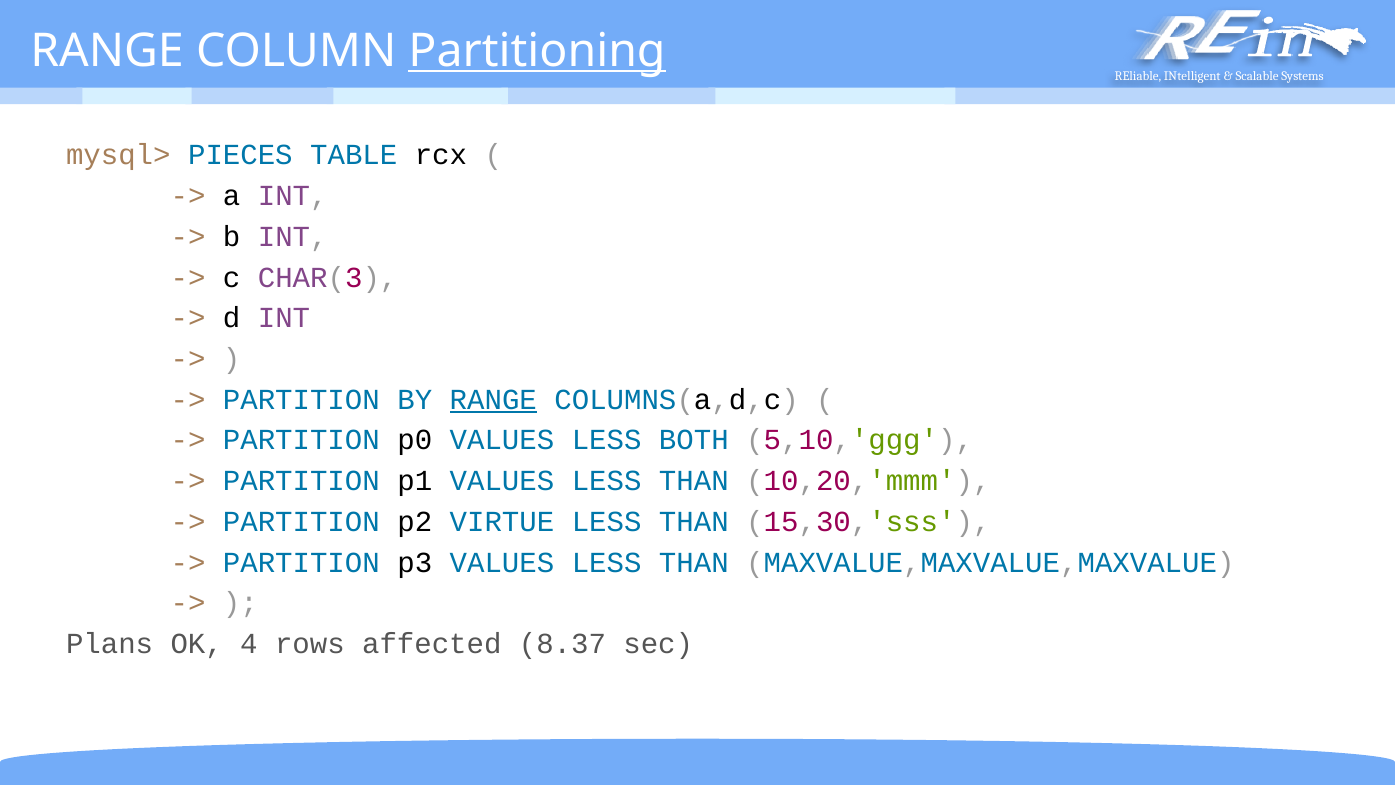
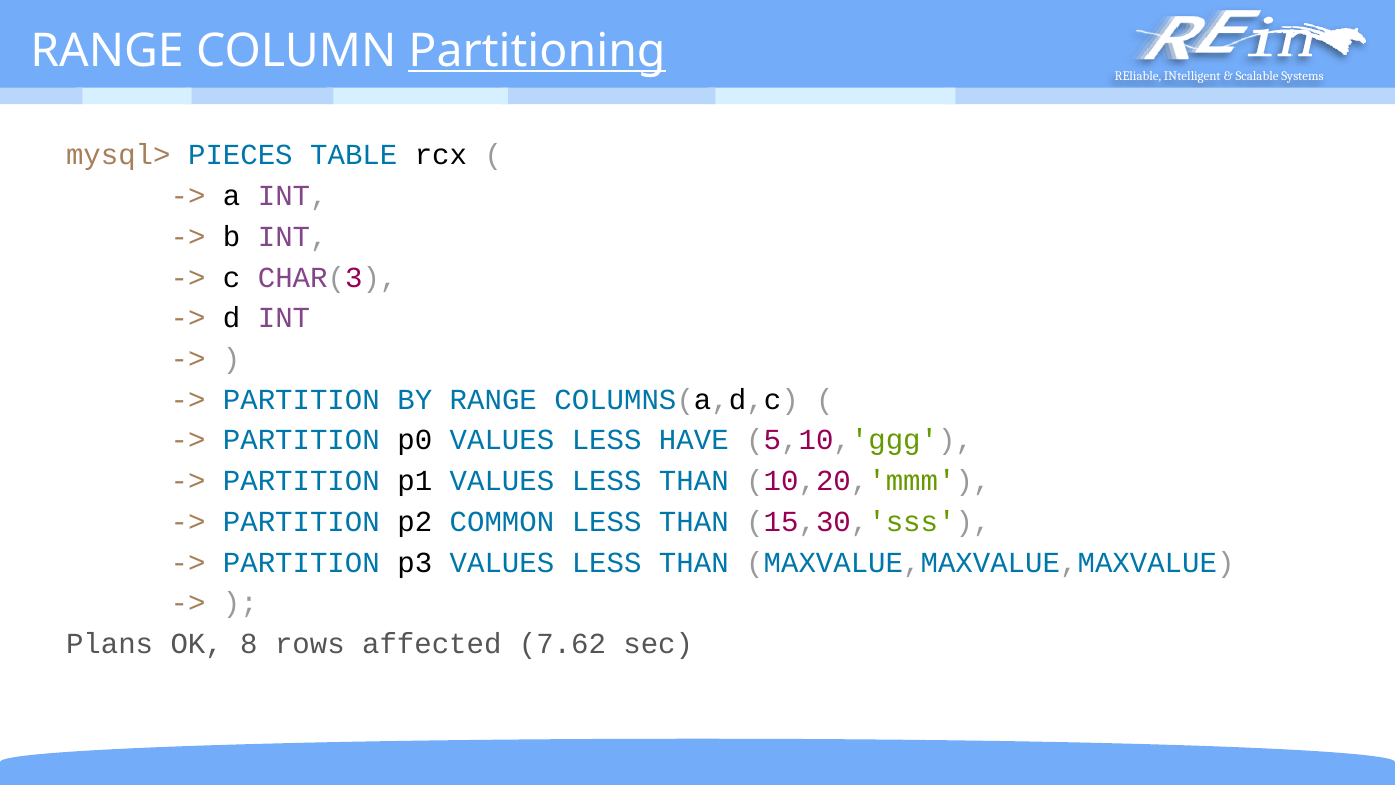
RANGE at (493, 400) underline: present -> none
BOTH: BOTH -> HAVE
VIRTUE: VIRTUE -> COMMON
4: 4 -> 8
8.37: 8.37 -> 7.62
